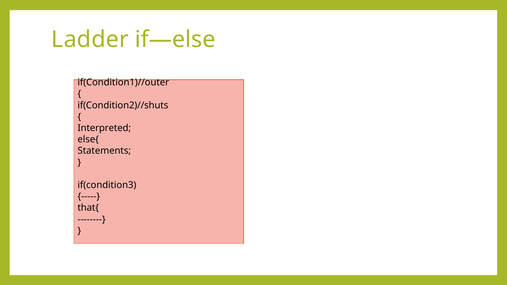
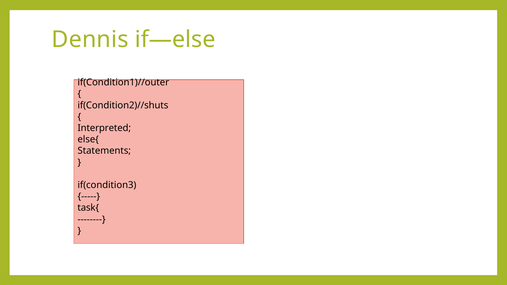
Ladder: Ladder -> Dennis
that{: that{ -> task{
